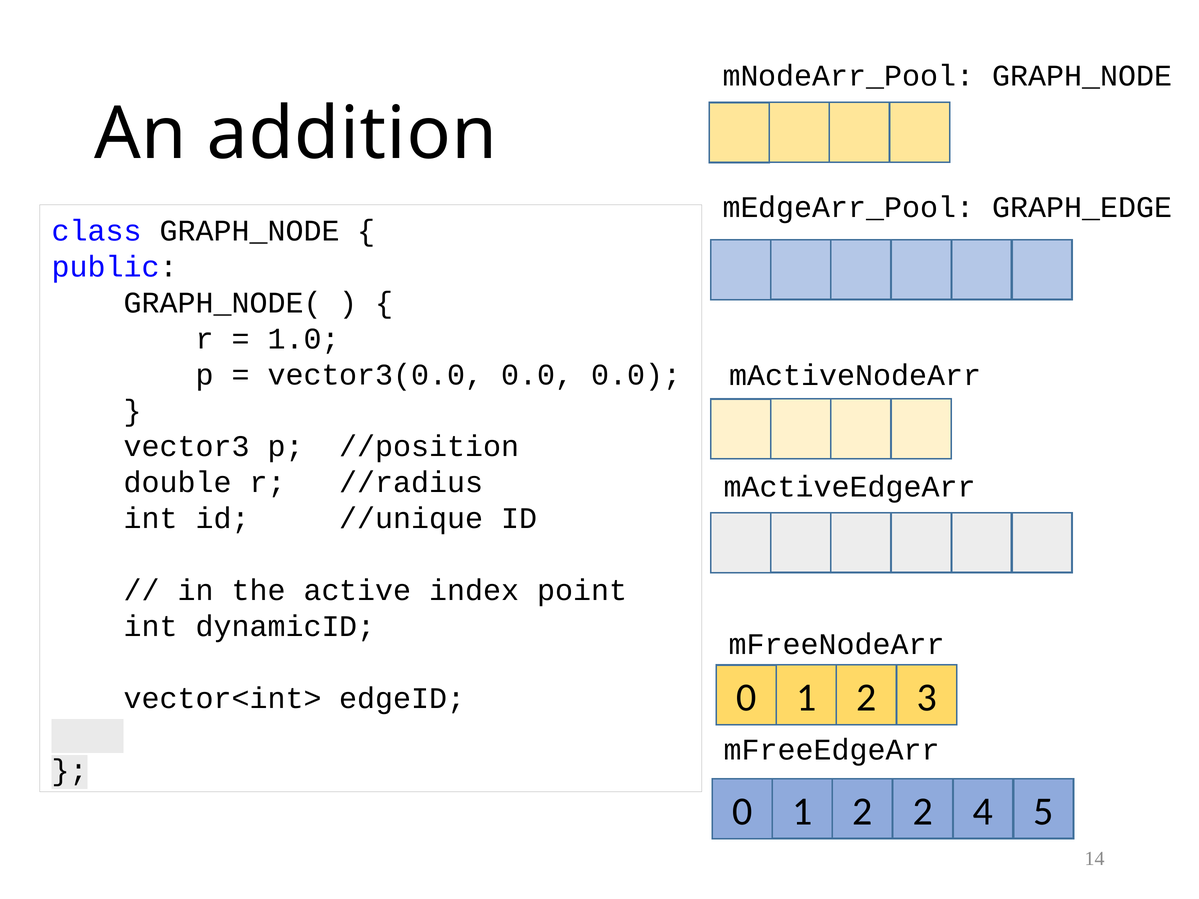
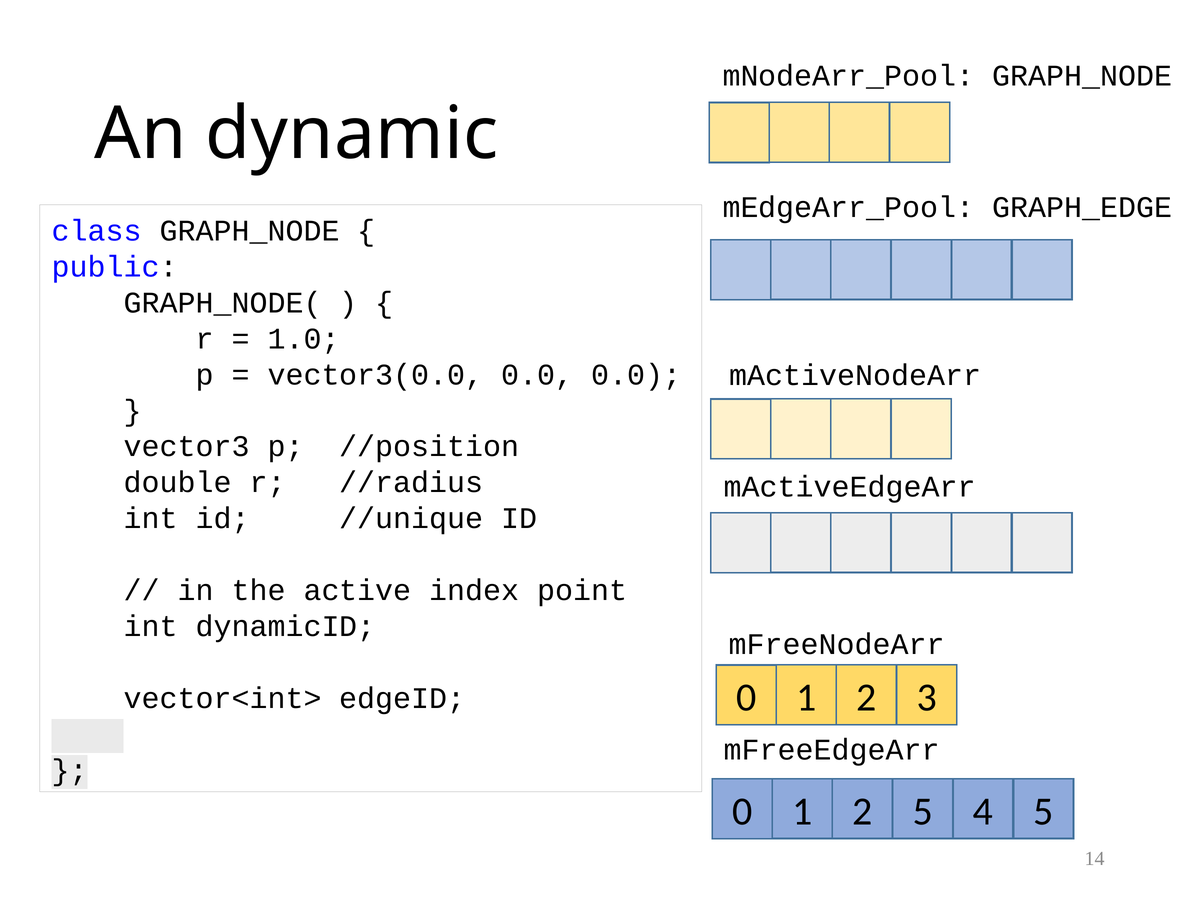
addition: addition -> dynamic
2 2: 2 -> 5
